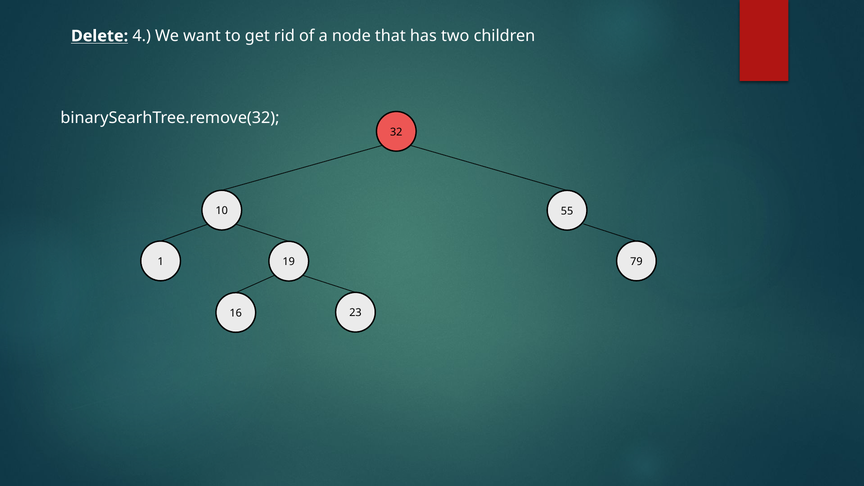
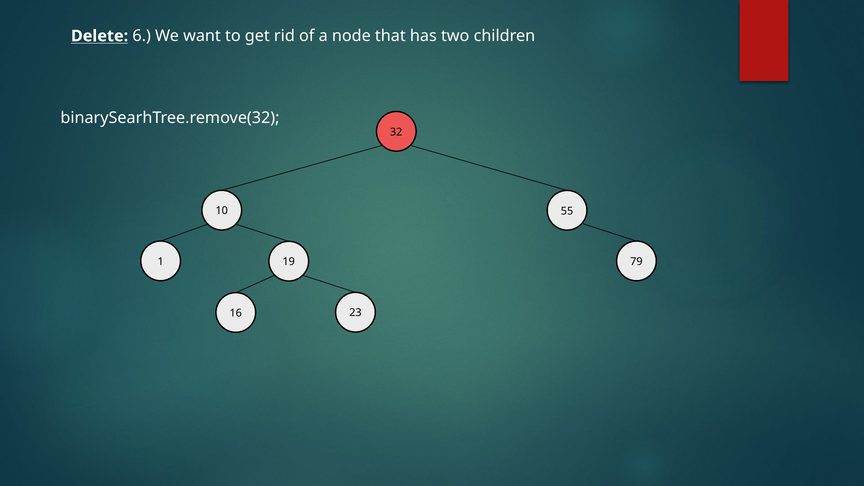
4: 4 -> 6
